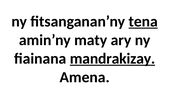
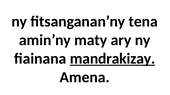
tena underline: present -> none
